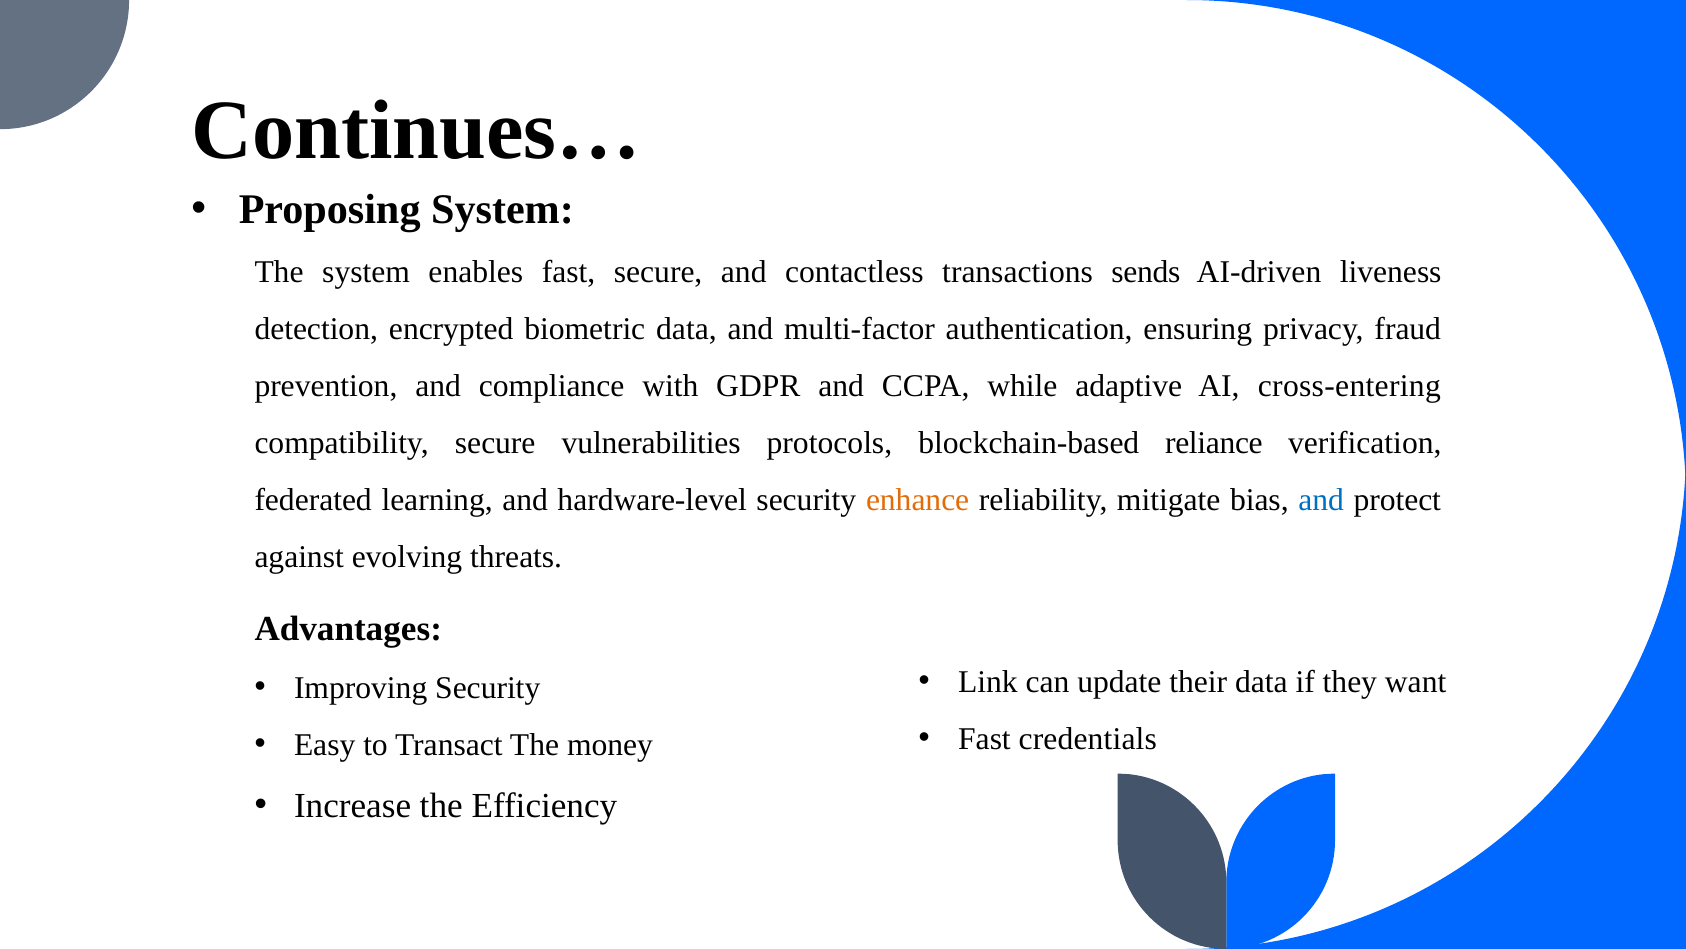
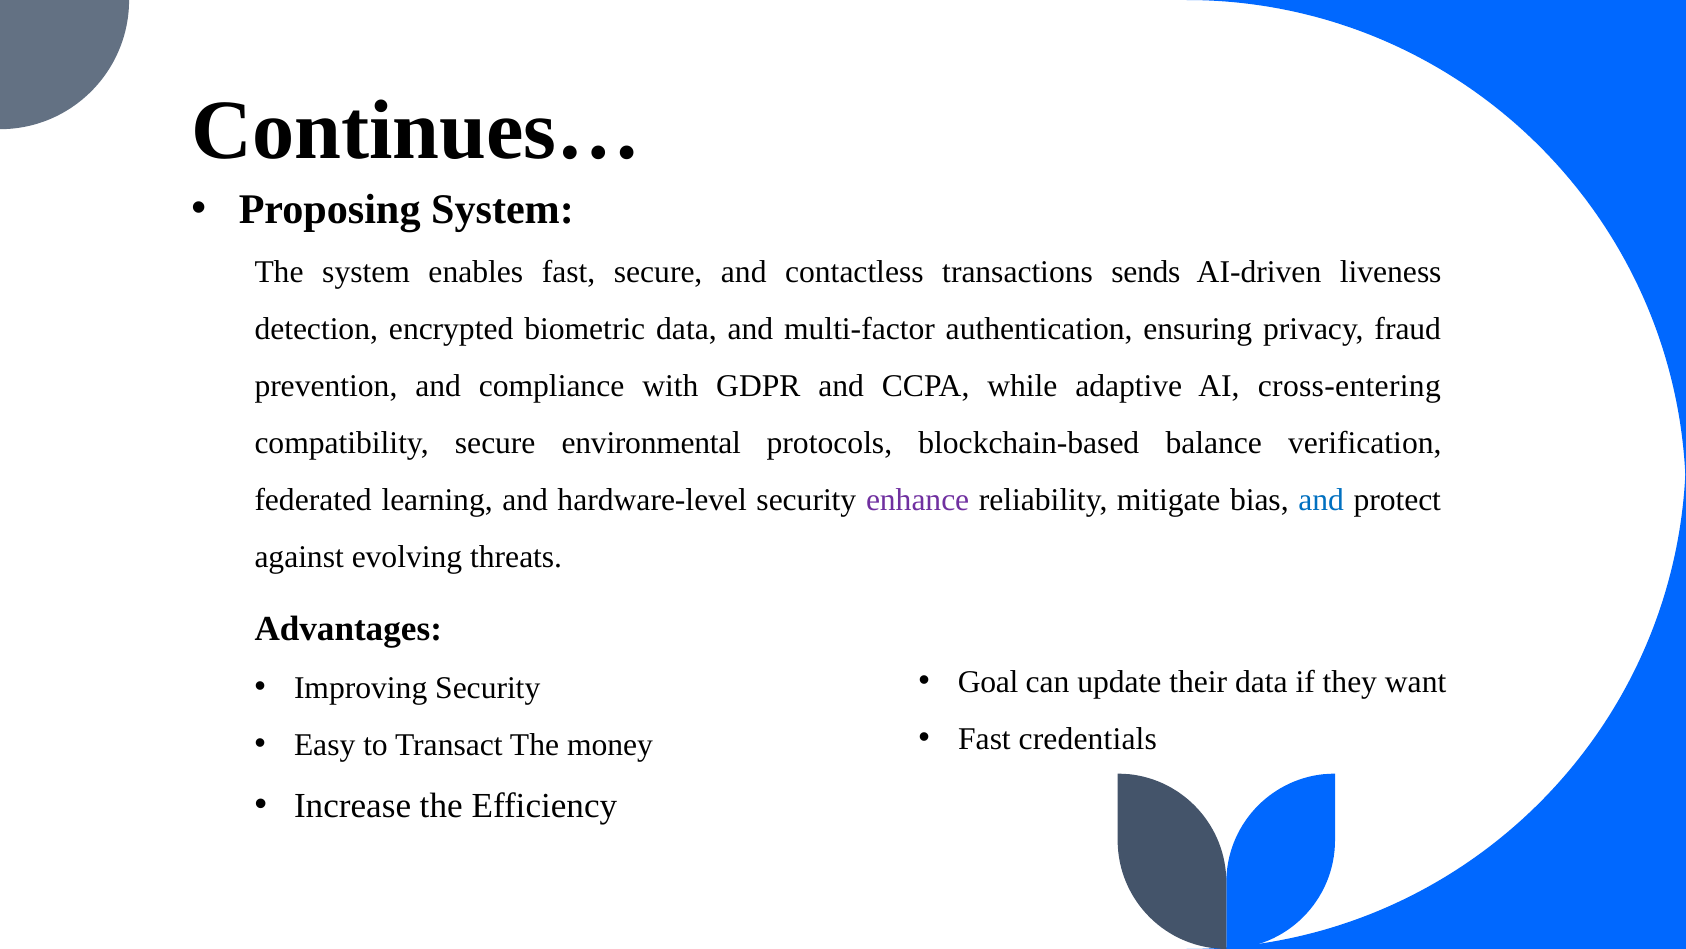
vulnerabilities: vulnerabilities -> environmental
reliance: reliance -> balance
enhance colour: orange -> purple
Link: Link -> Goal
